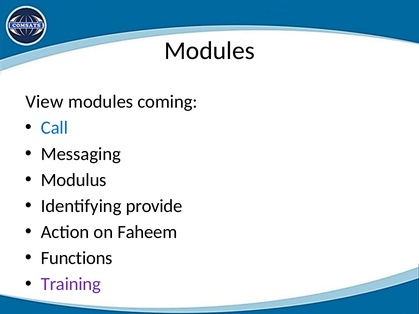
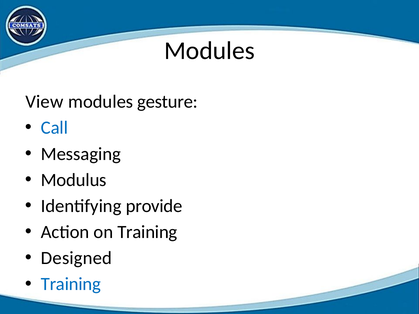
coming: coming -> gesture
on Faheem: Faheem -> Training
Functions: Functions -> Designed
Training at (71, 284) colour: purple -> blue
